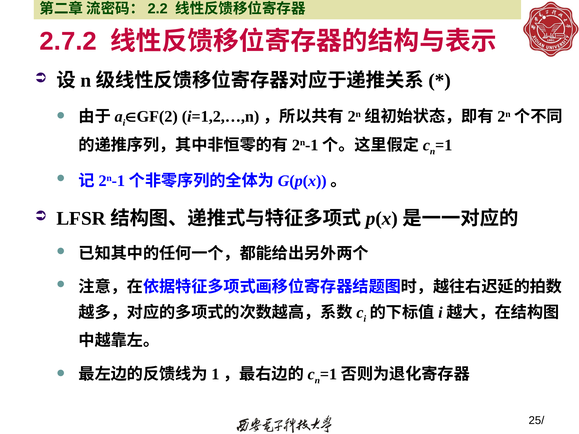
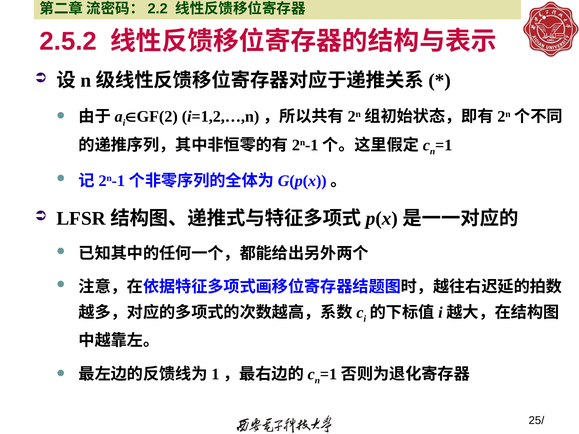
2.7.2: 2.7.2 -> 2.5.2
